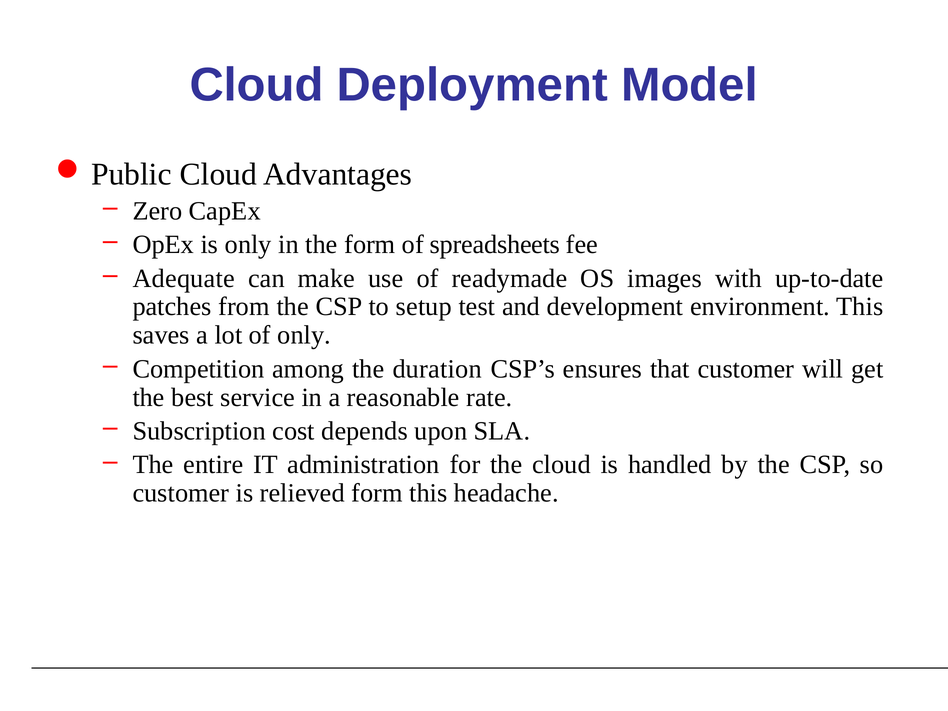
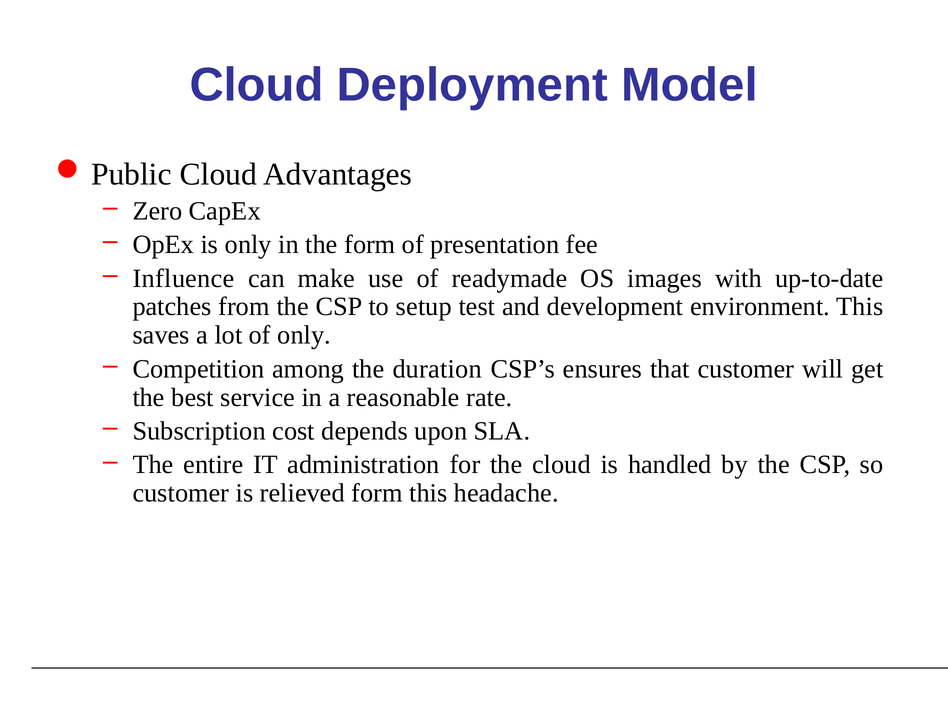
spreadsheets: spreadsheets -> presentation
Adequate: Adequate -> Influence
